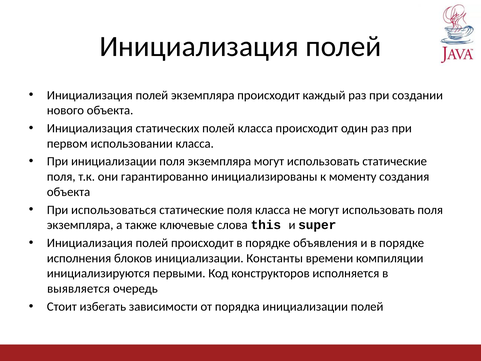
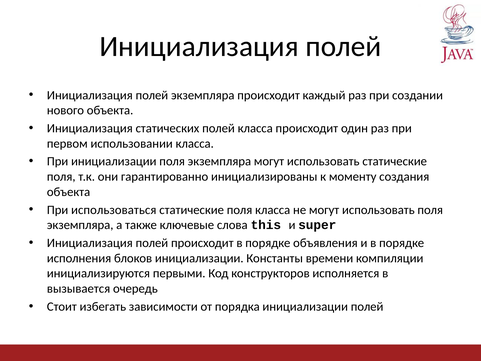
выявляется: выявляется -> вызывается
